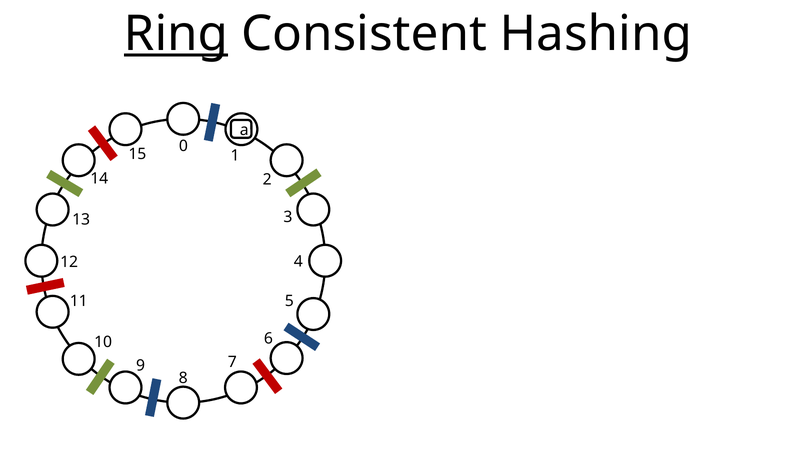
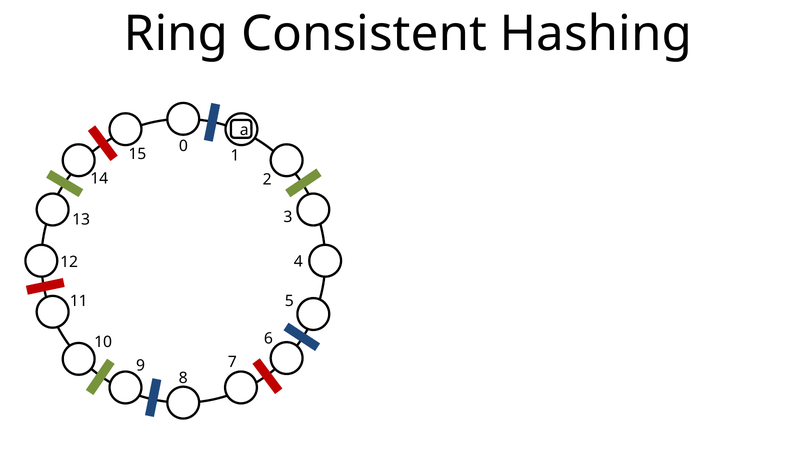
Ring underline: present -> none
